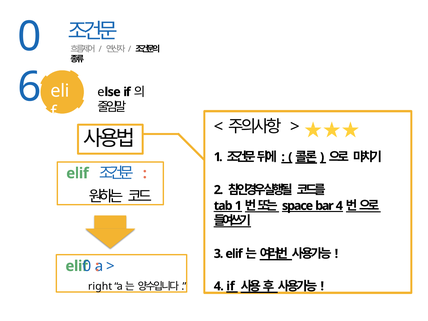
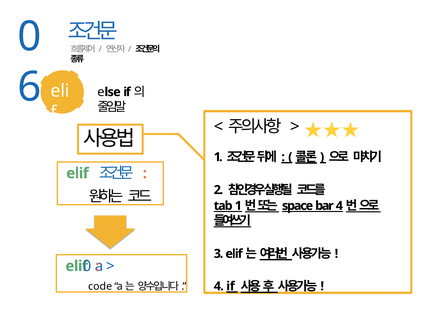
right: right -> code
